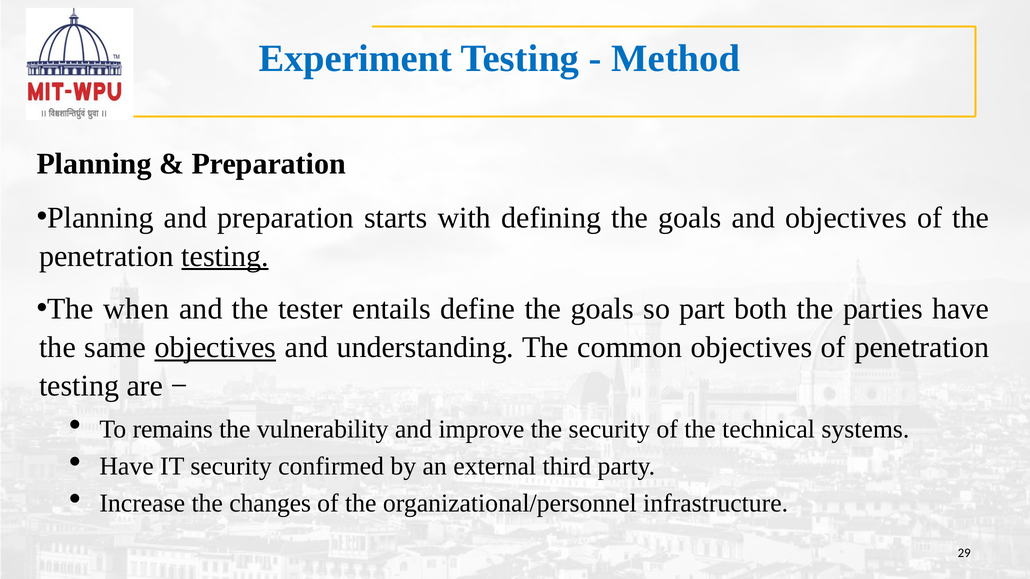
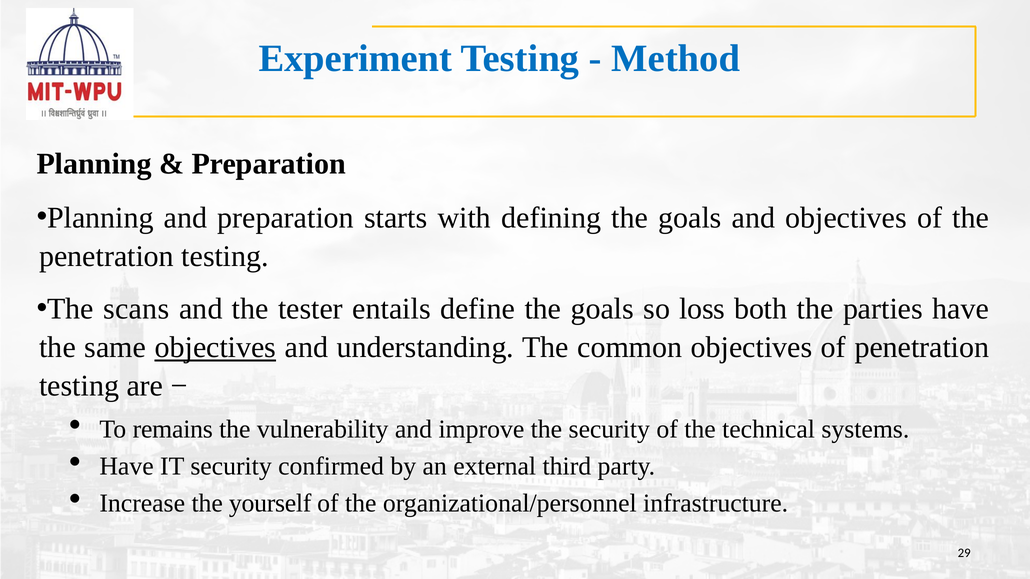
testing at (225, 256) underline: present -> none
when: when -> scans
part: part -> loss
changes: changes -> yourself
